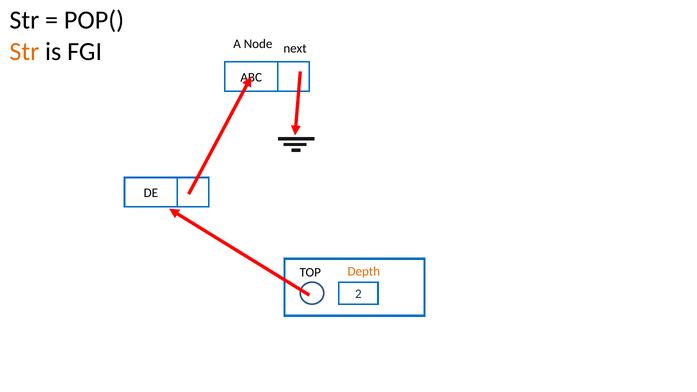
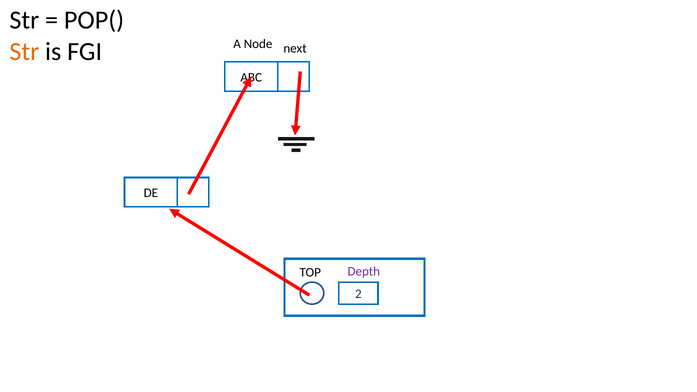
Depth colour: orange -> purple
